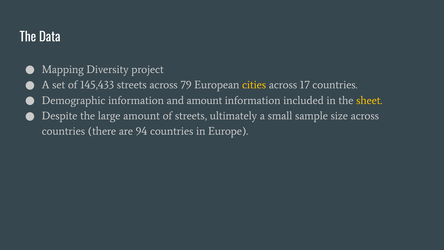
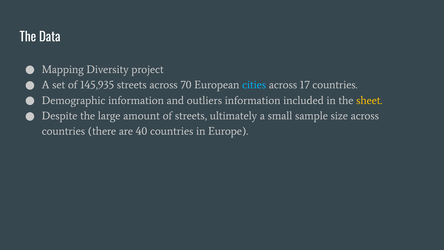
145,433: 145,433 -> 145,935
79: 79 -> 70
cities colour: yellow -> light blue
and amount: amount -> outliers
94: 94 -> 40
